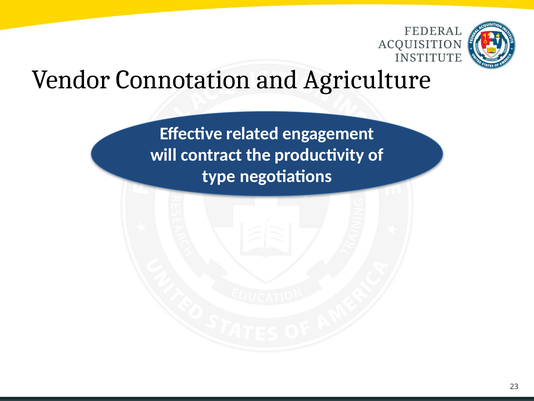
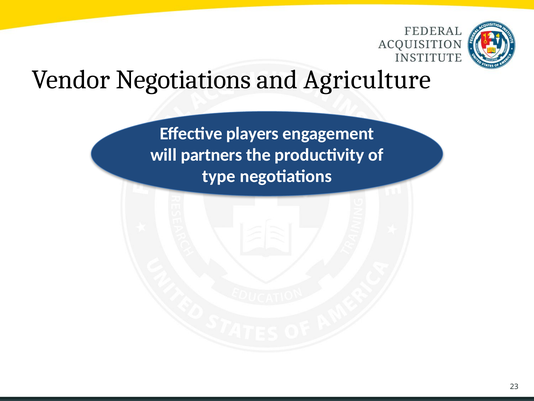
Vendor Connotation: Connotation -> Negotiations
related: related -> players
contract: contract -> partners
